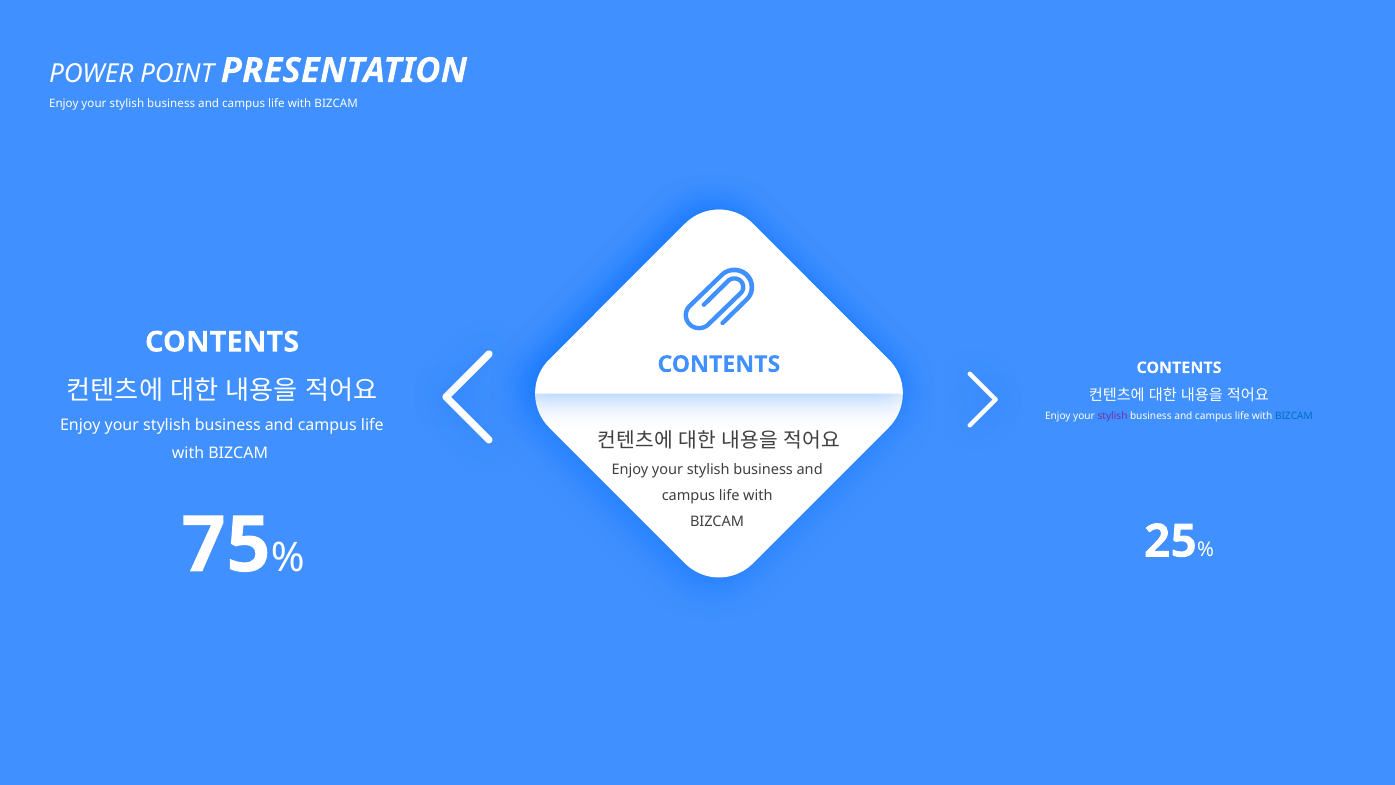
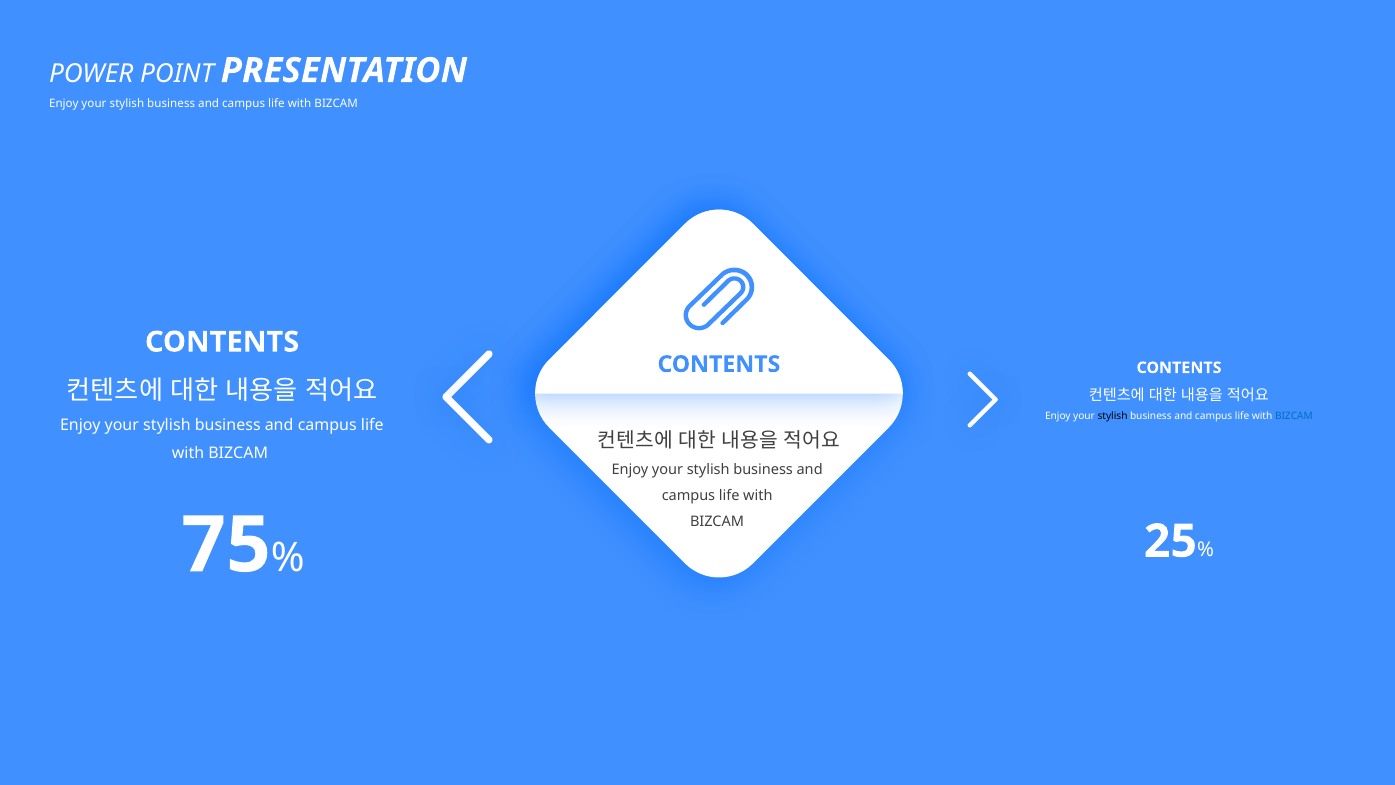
stylish at (1113, 416) colour: purple -> black
